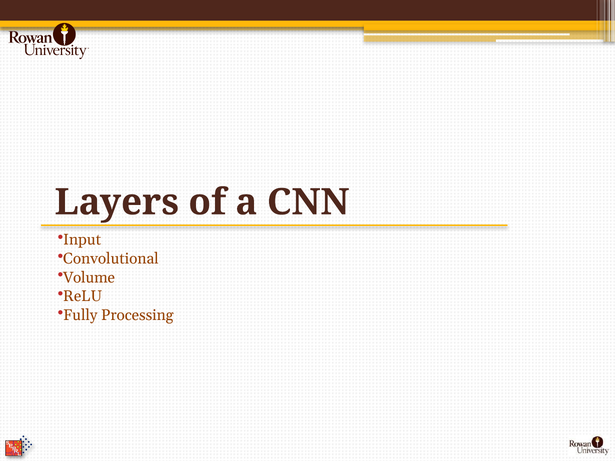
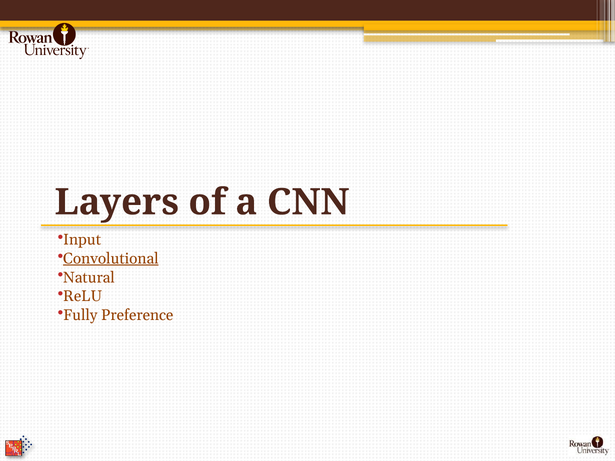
Convolutional underline: none -> present
Volume: Volume -> Natural
Processing: Processing -> Preference
